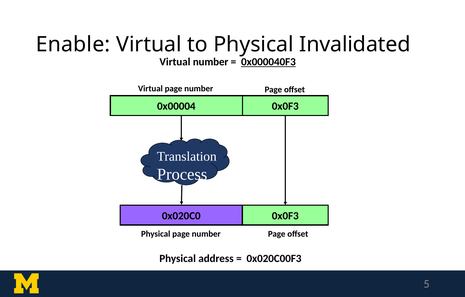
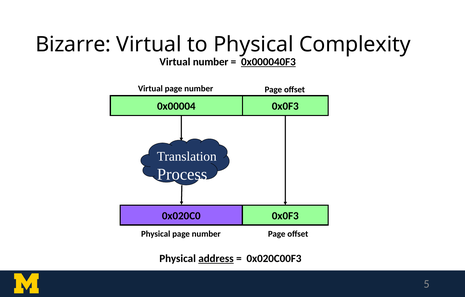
Enable: Enable -> Bizarre
Invalidated: Invalidated -> Complexity
address underline: none -> present
